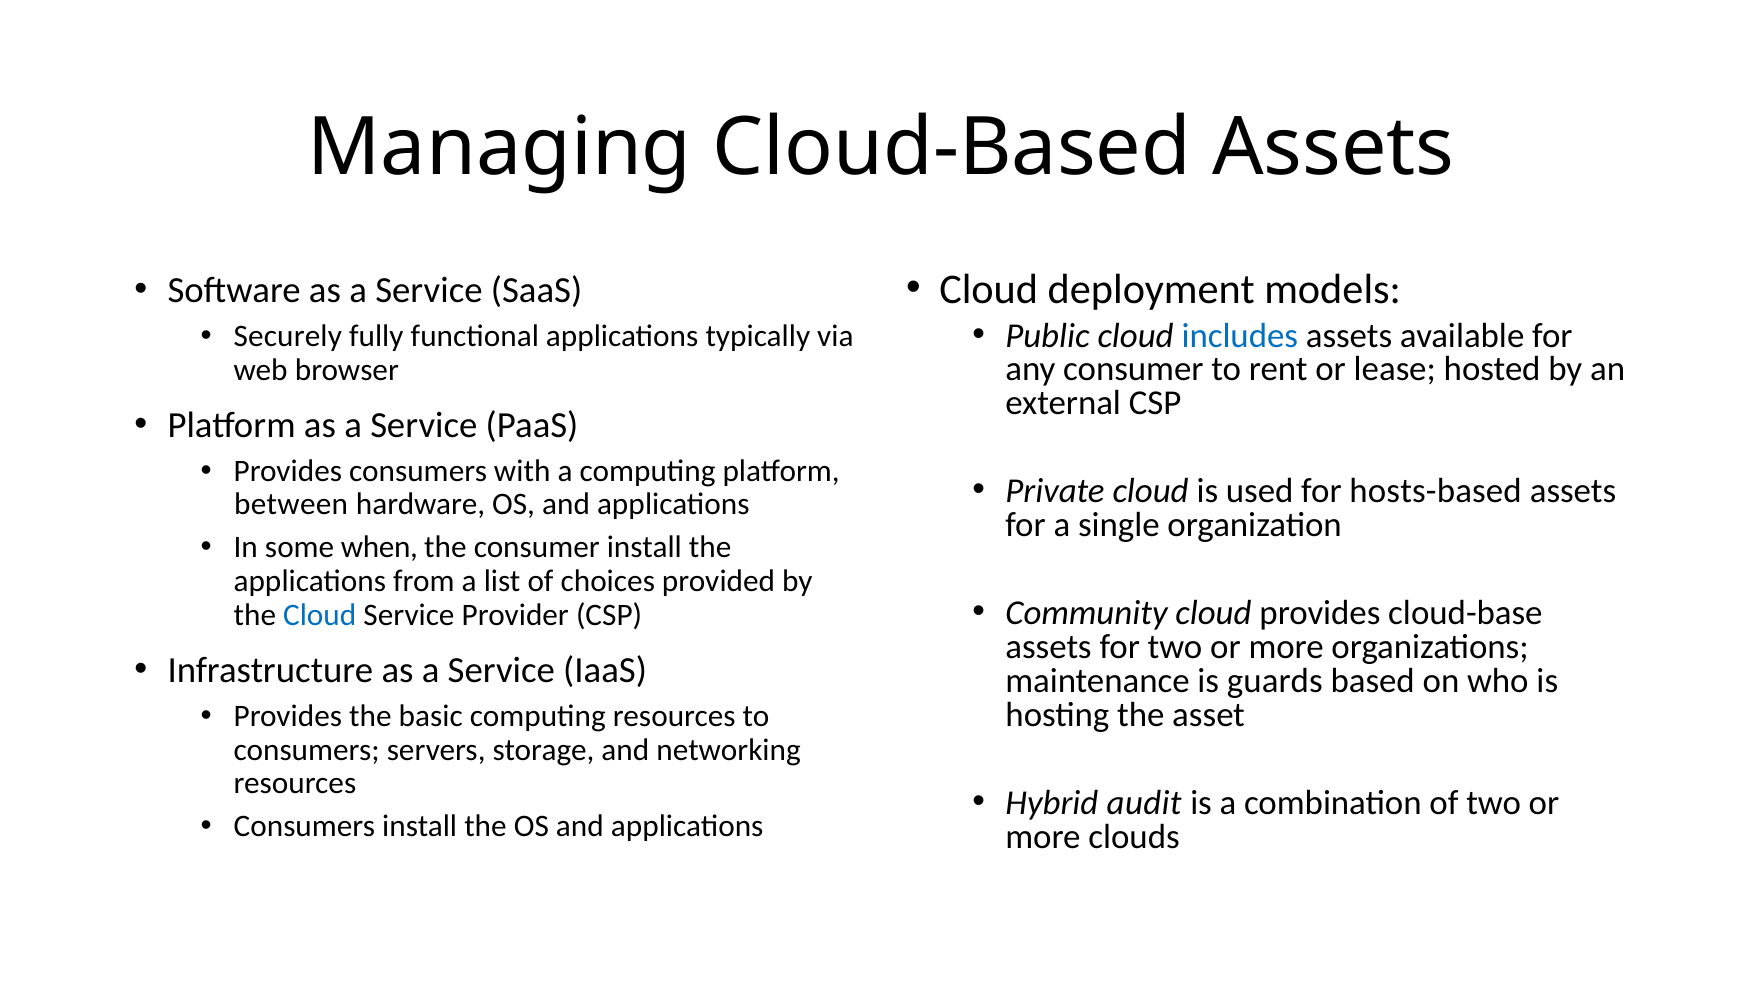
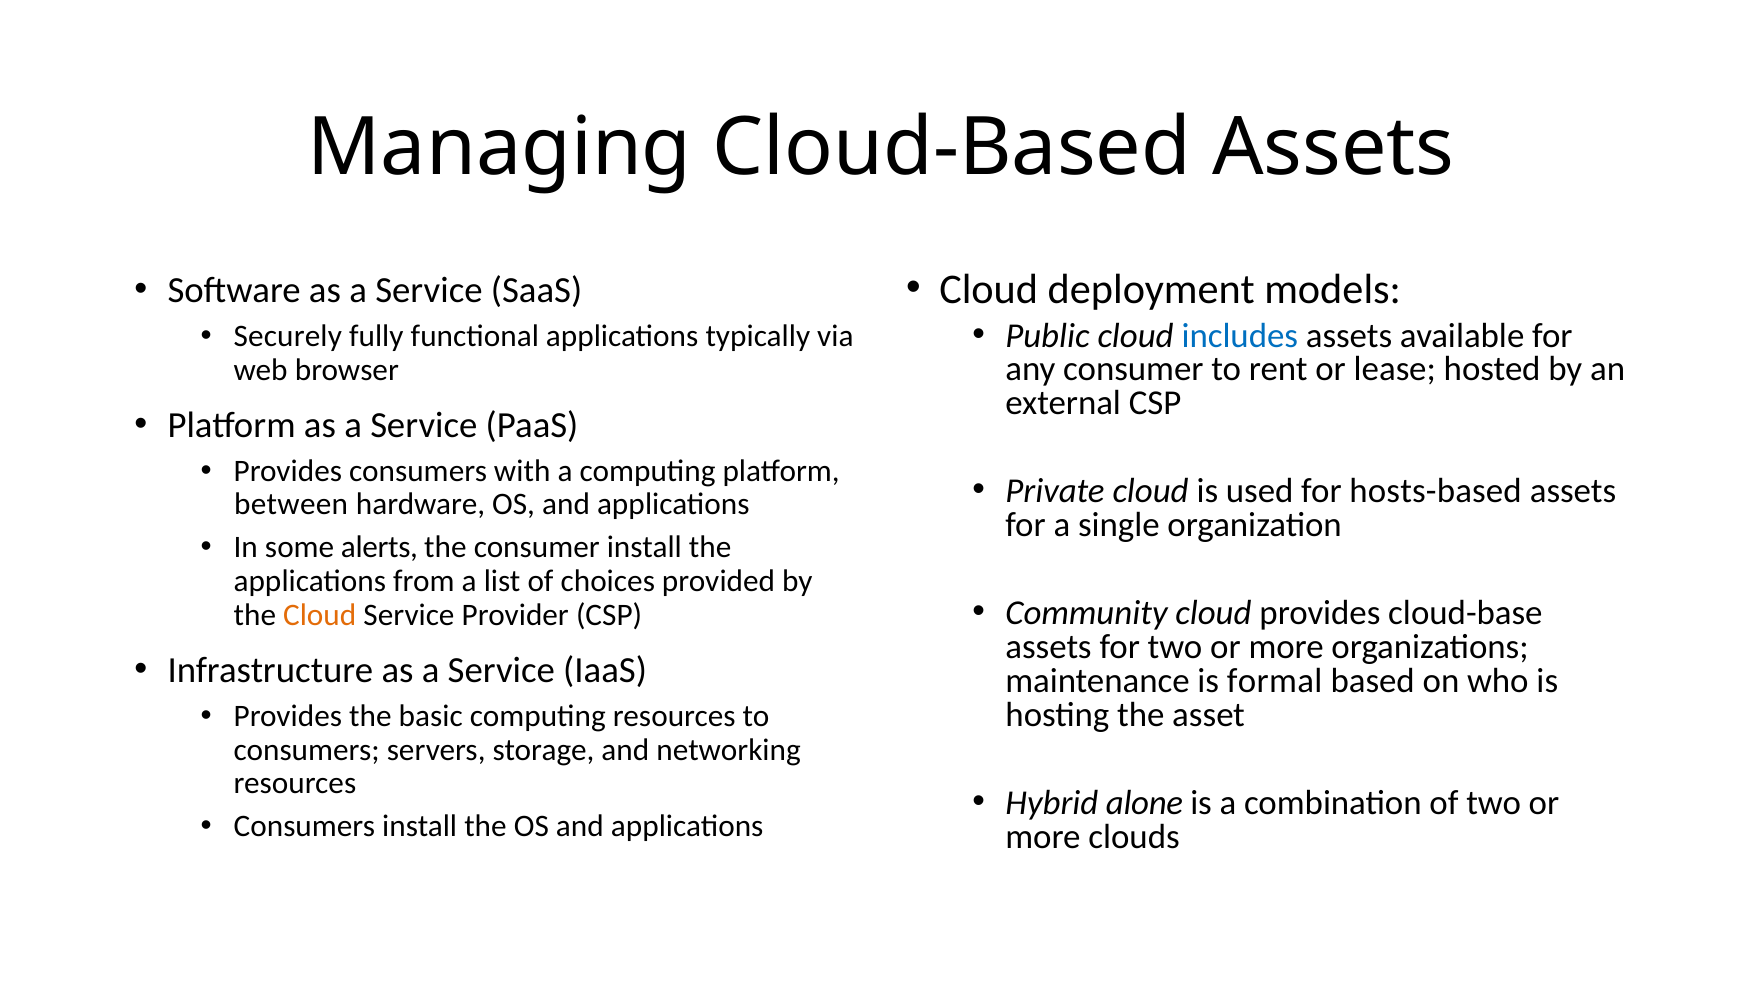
when: when -> alerts
Cloud at (320, 615) colour: blue -> orange
guards: guards -> formal
audit: audit -> alone
